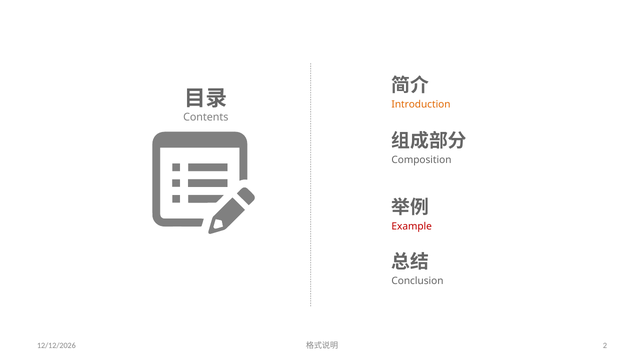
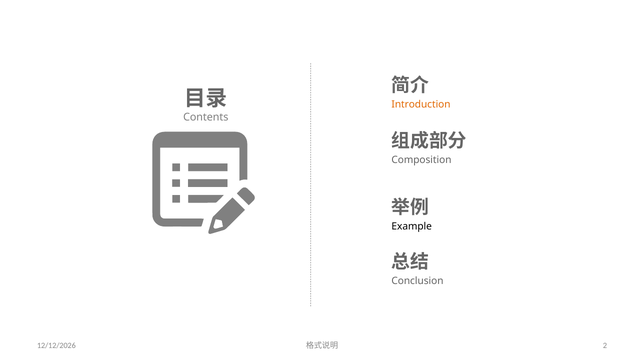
Example colour: red -> black
